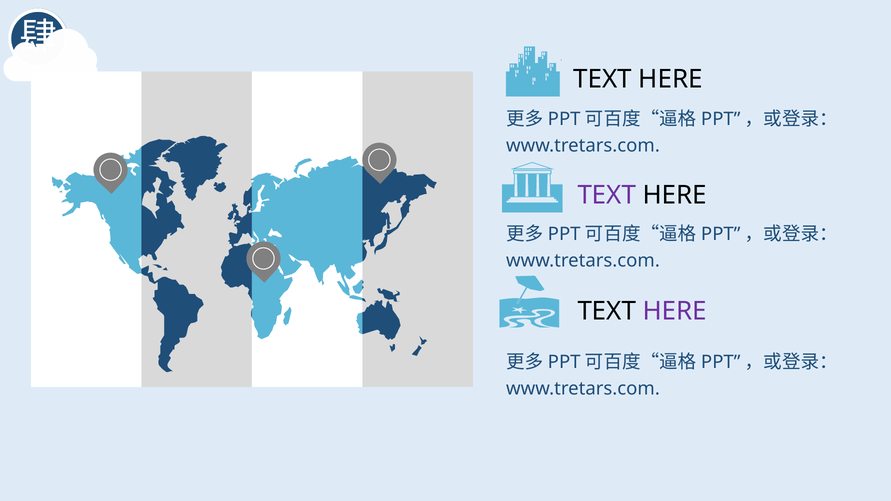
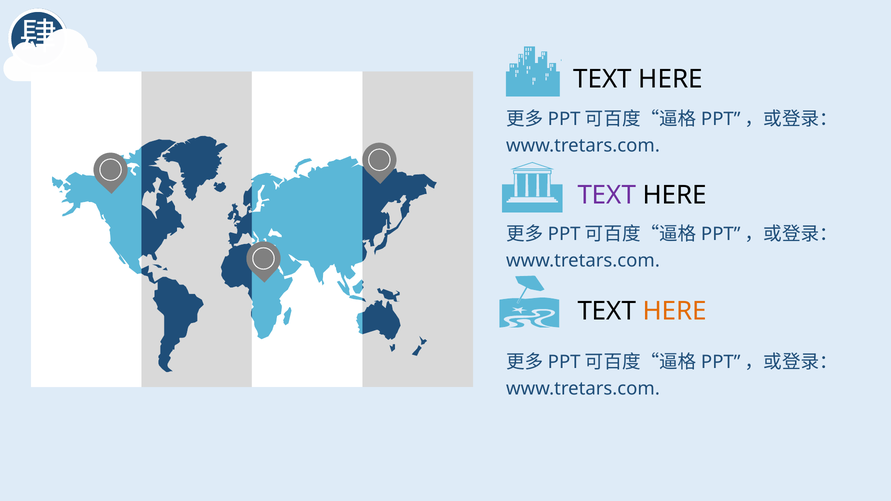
HERE at (675, 311) colour: purple -> orange
